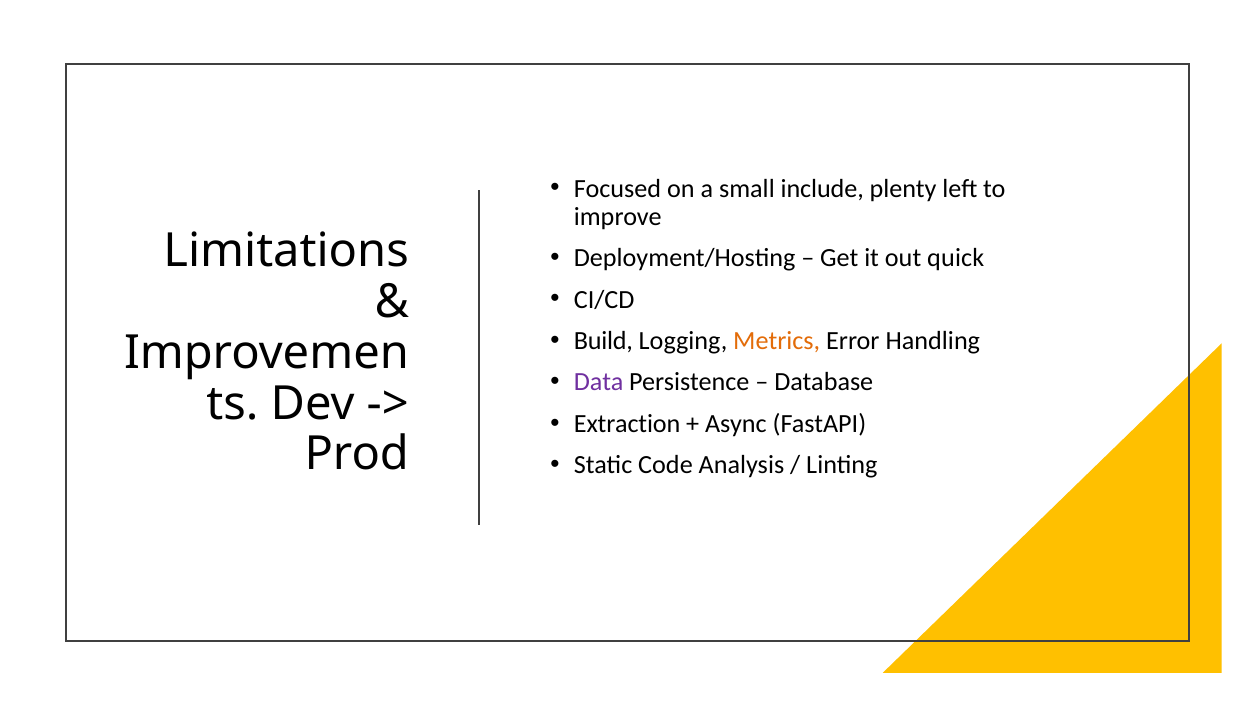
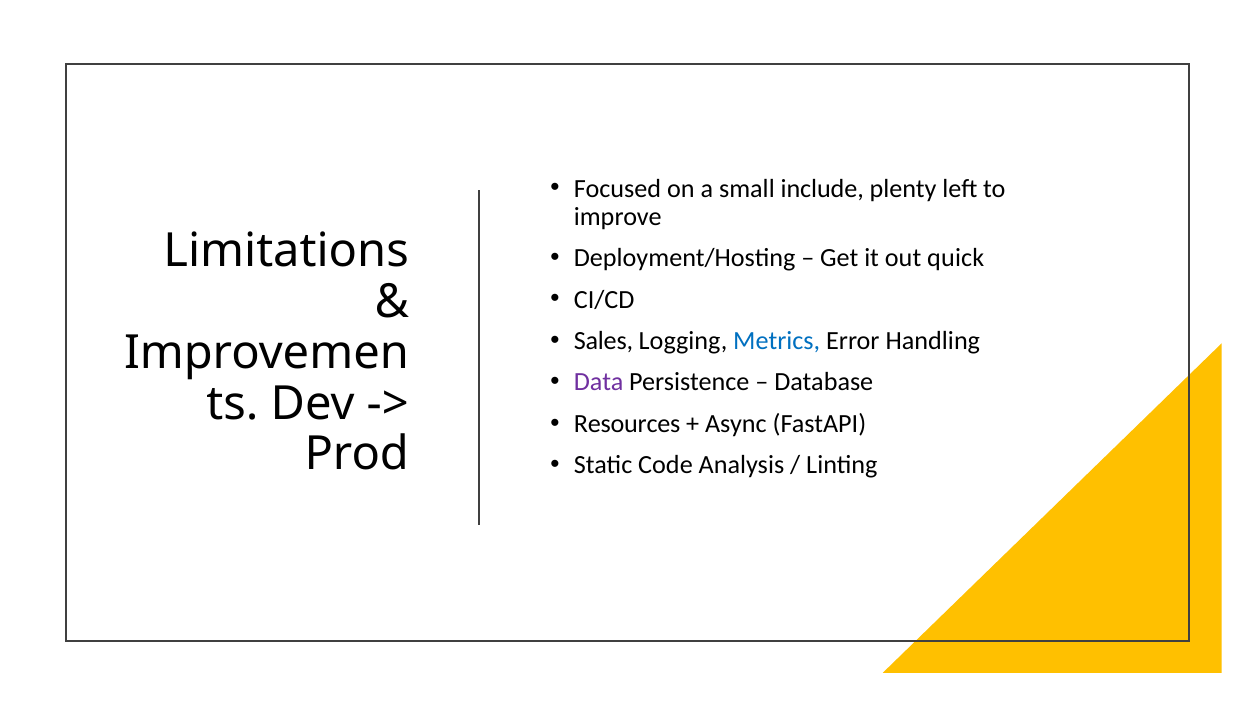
Build: Build -> Sales
Metrics colour: orange -> blue
Extraction: Extraction -> Resources
